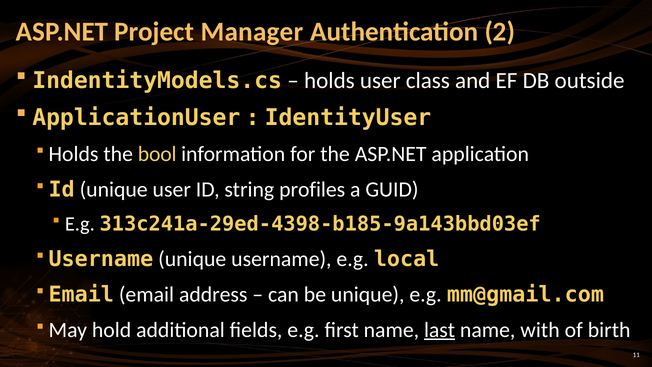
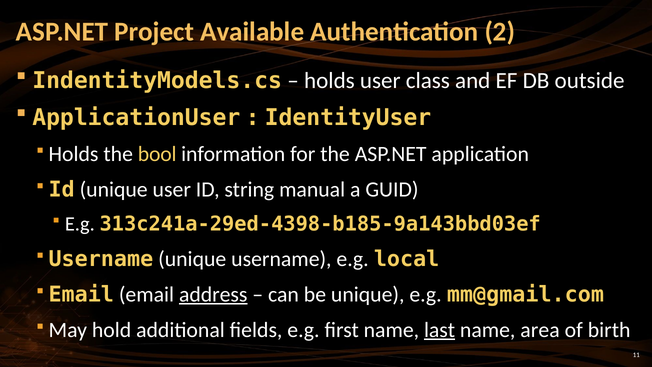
Manager: Manager -> Available
profiles: profiles -> manual
address underline: none -> present
with: with -> area
